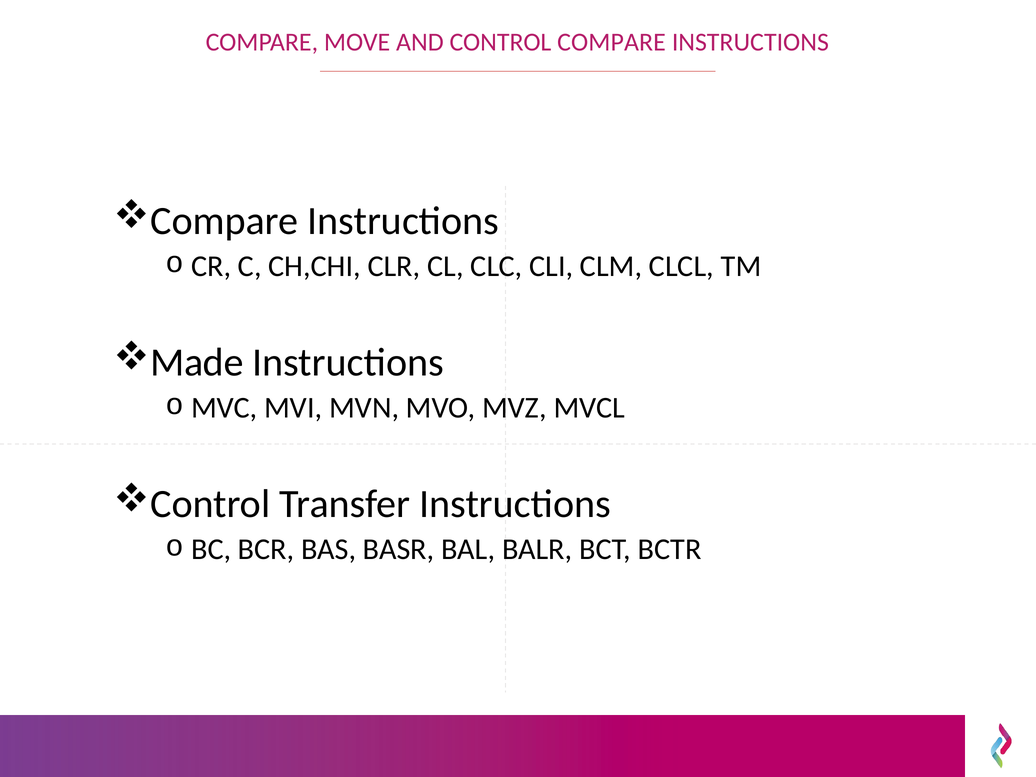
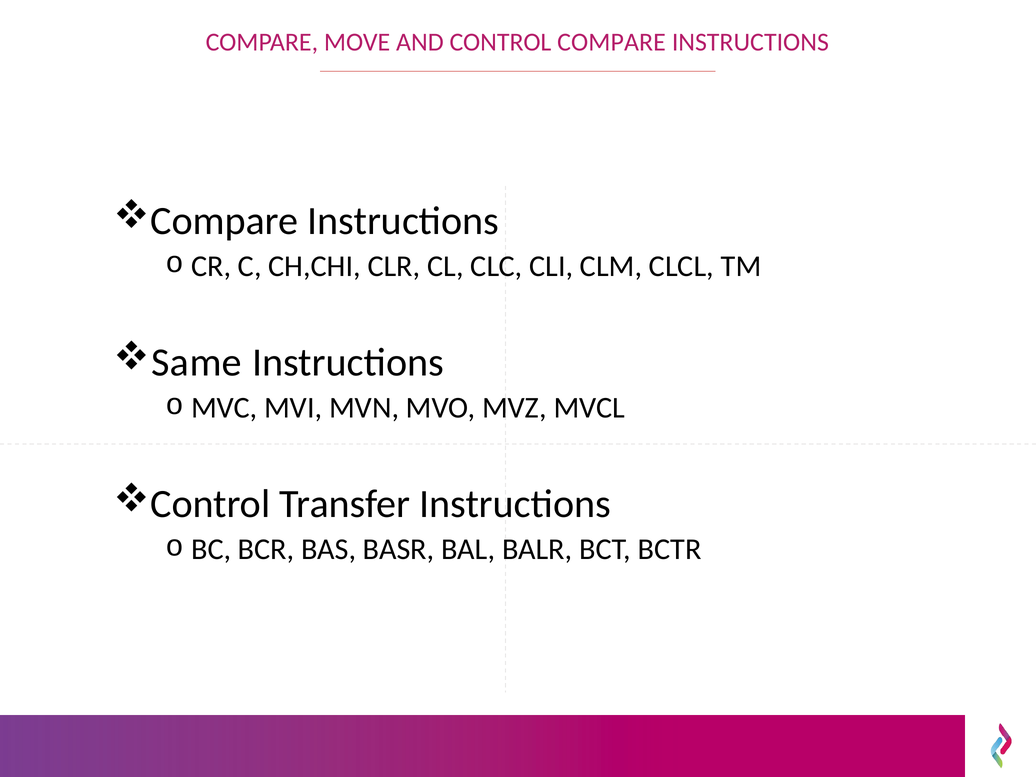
Made: Made -> Same
